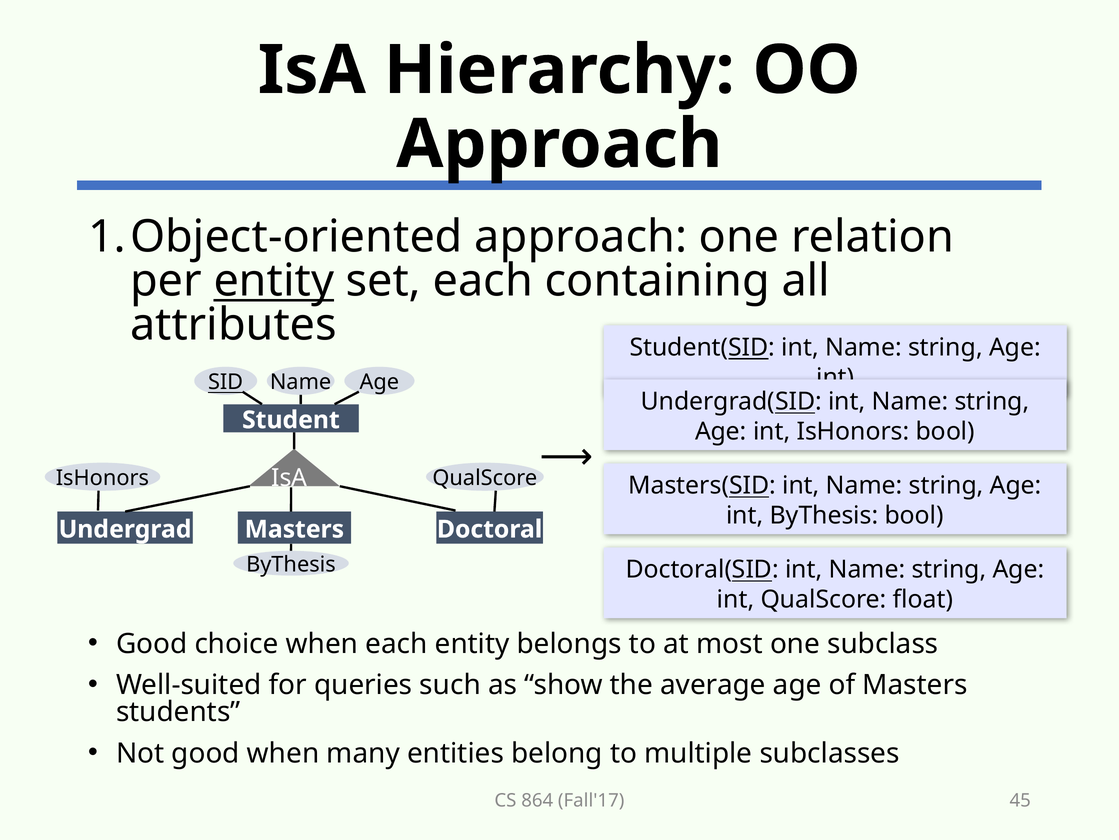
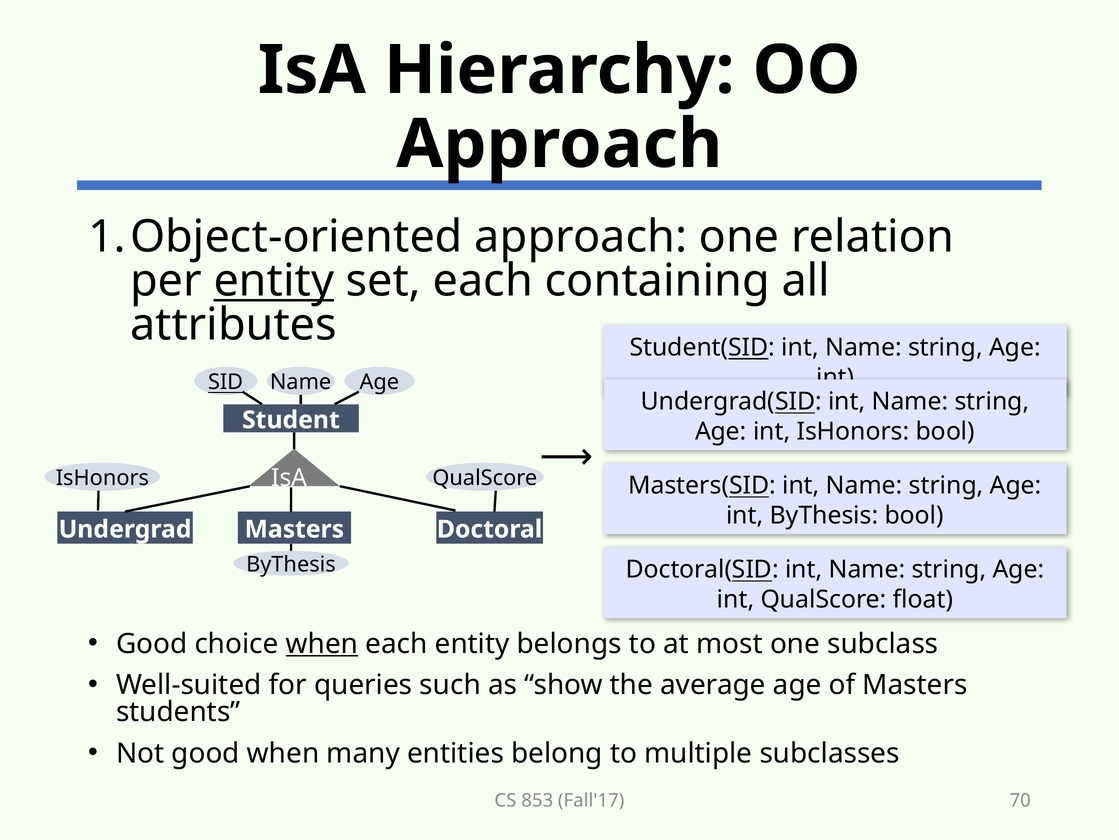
when at (322, 643) underline: none -> present
864: 864 -> 853
45: 45 -> 70
